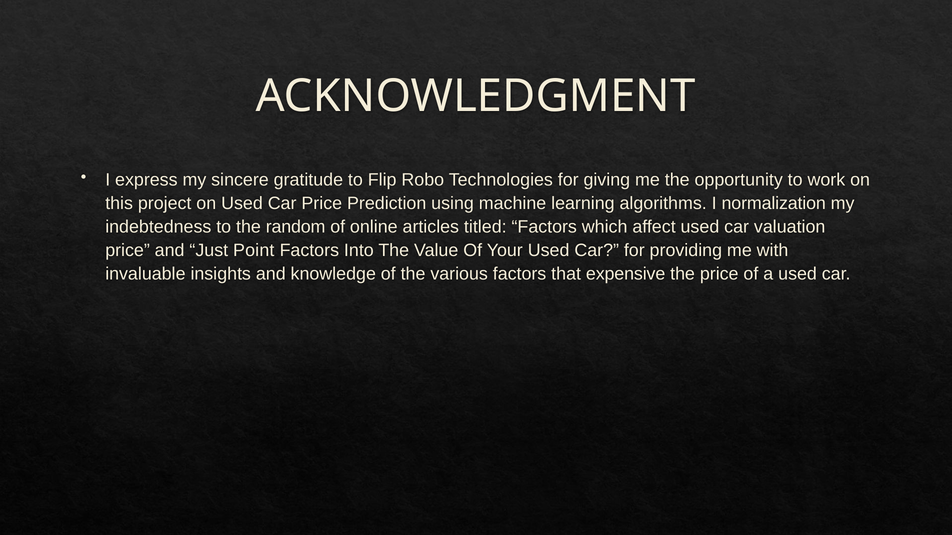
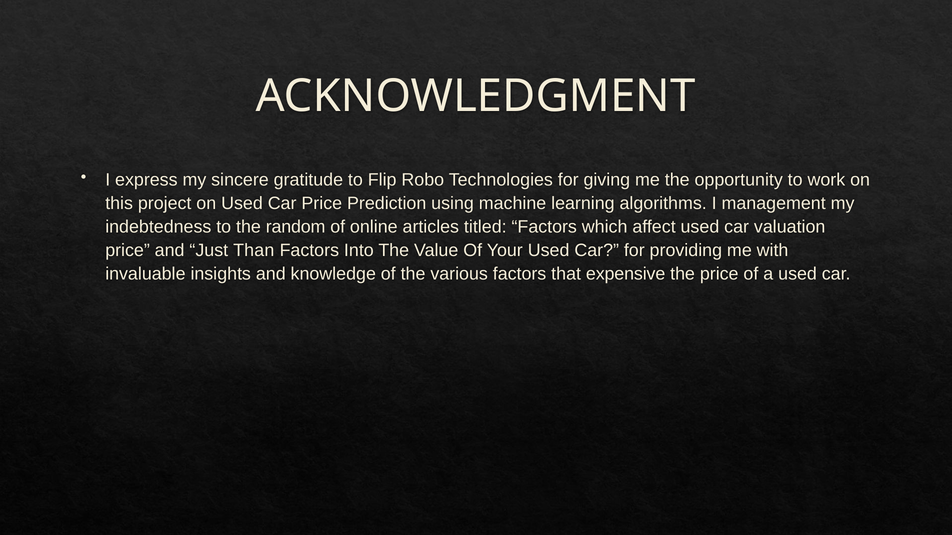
normalization: normalization -> management
Point: Point -> Than
